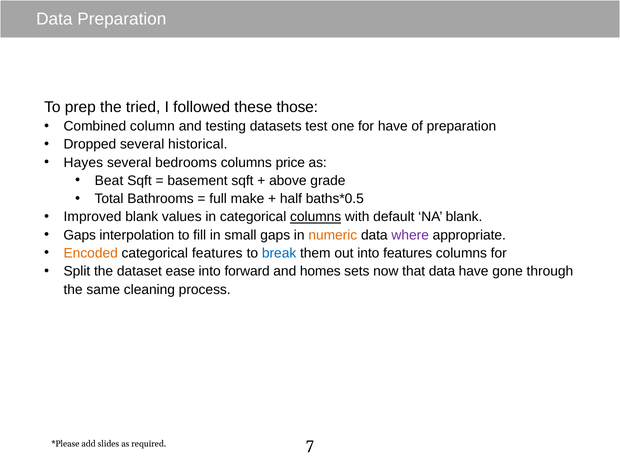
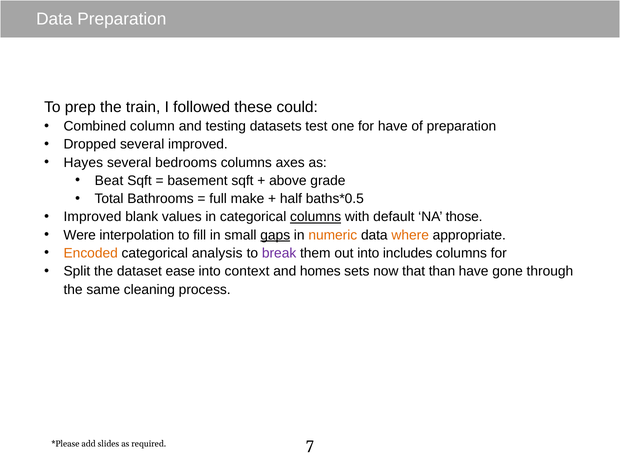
tried: tried -> train
those: those -> could
several historical: historical -> improved
price: price -> axes
NA blank: blank -> those
Gaps at (80, 235): Gaps -> Were
gaps at (275, 235) underline: none -> present
where colour: purple -> orange
categorical features: features -> analysis
break colour: blue -> purple
into features: features -> includes
forward: forward -> context
that data: data -> than
